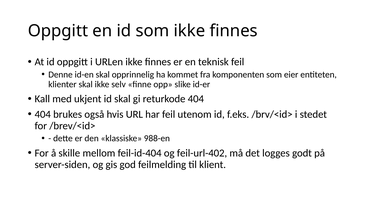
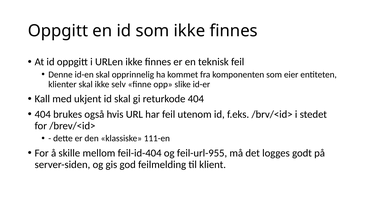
988-en: 988-en -> 111-en
feil-url-402: feil-url-402 -> feil-url-955
